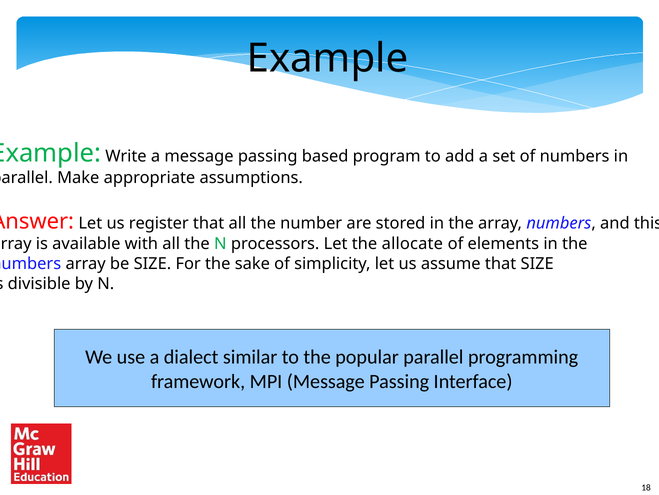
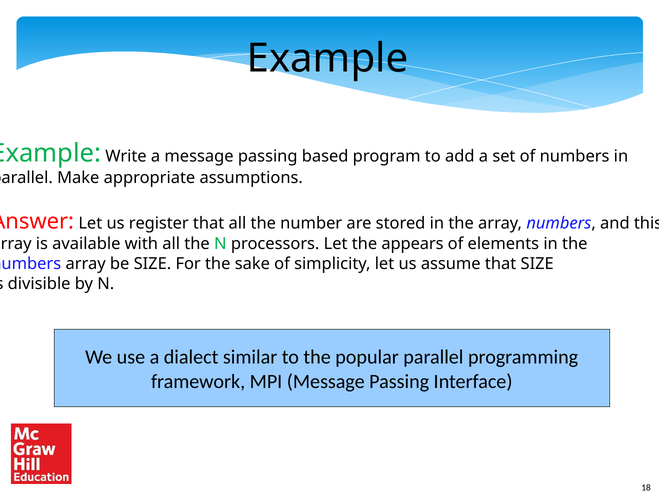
allocate: allocate -> appears
